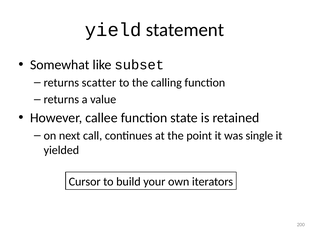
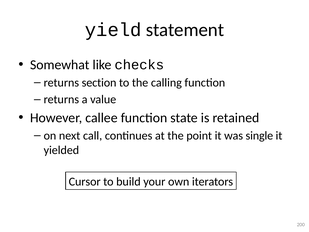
subset: subset -> checks
scatter: scatter -> section
